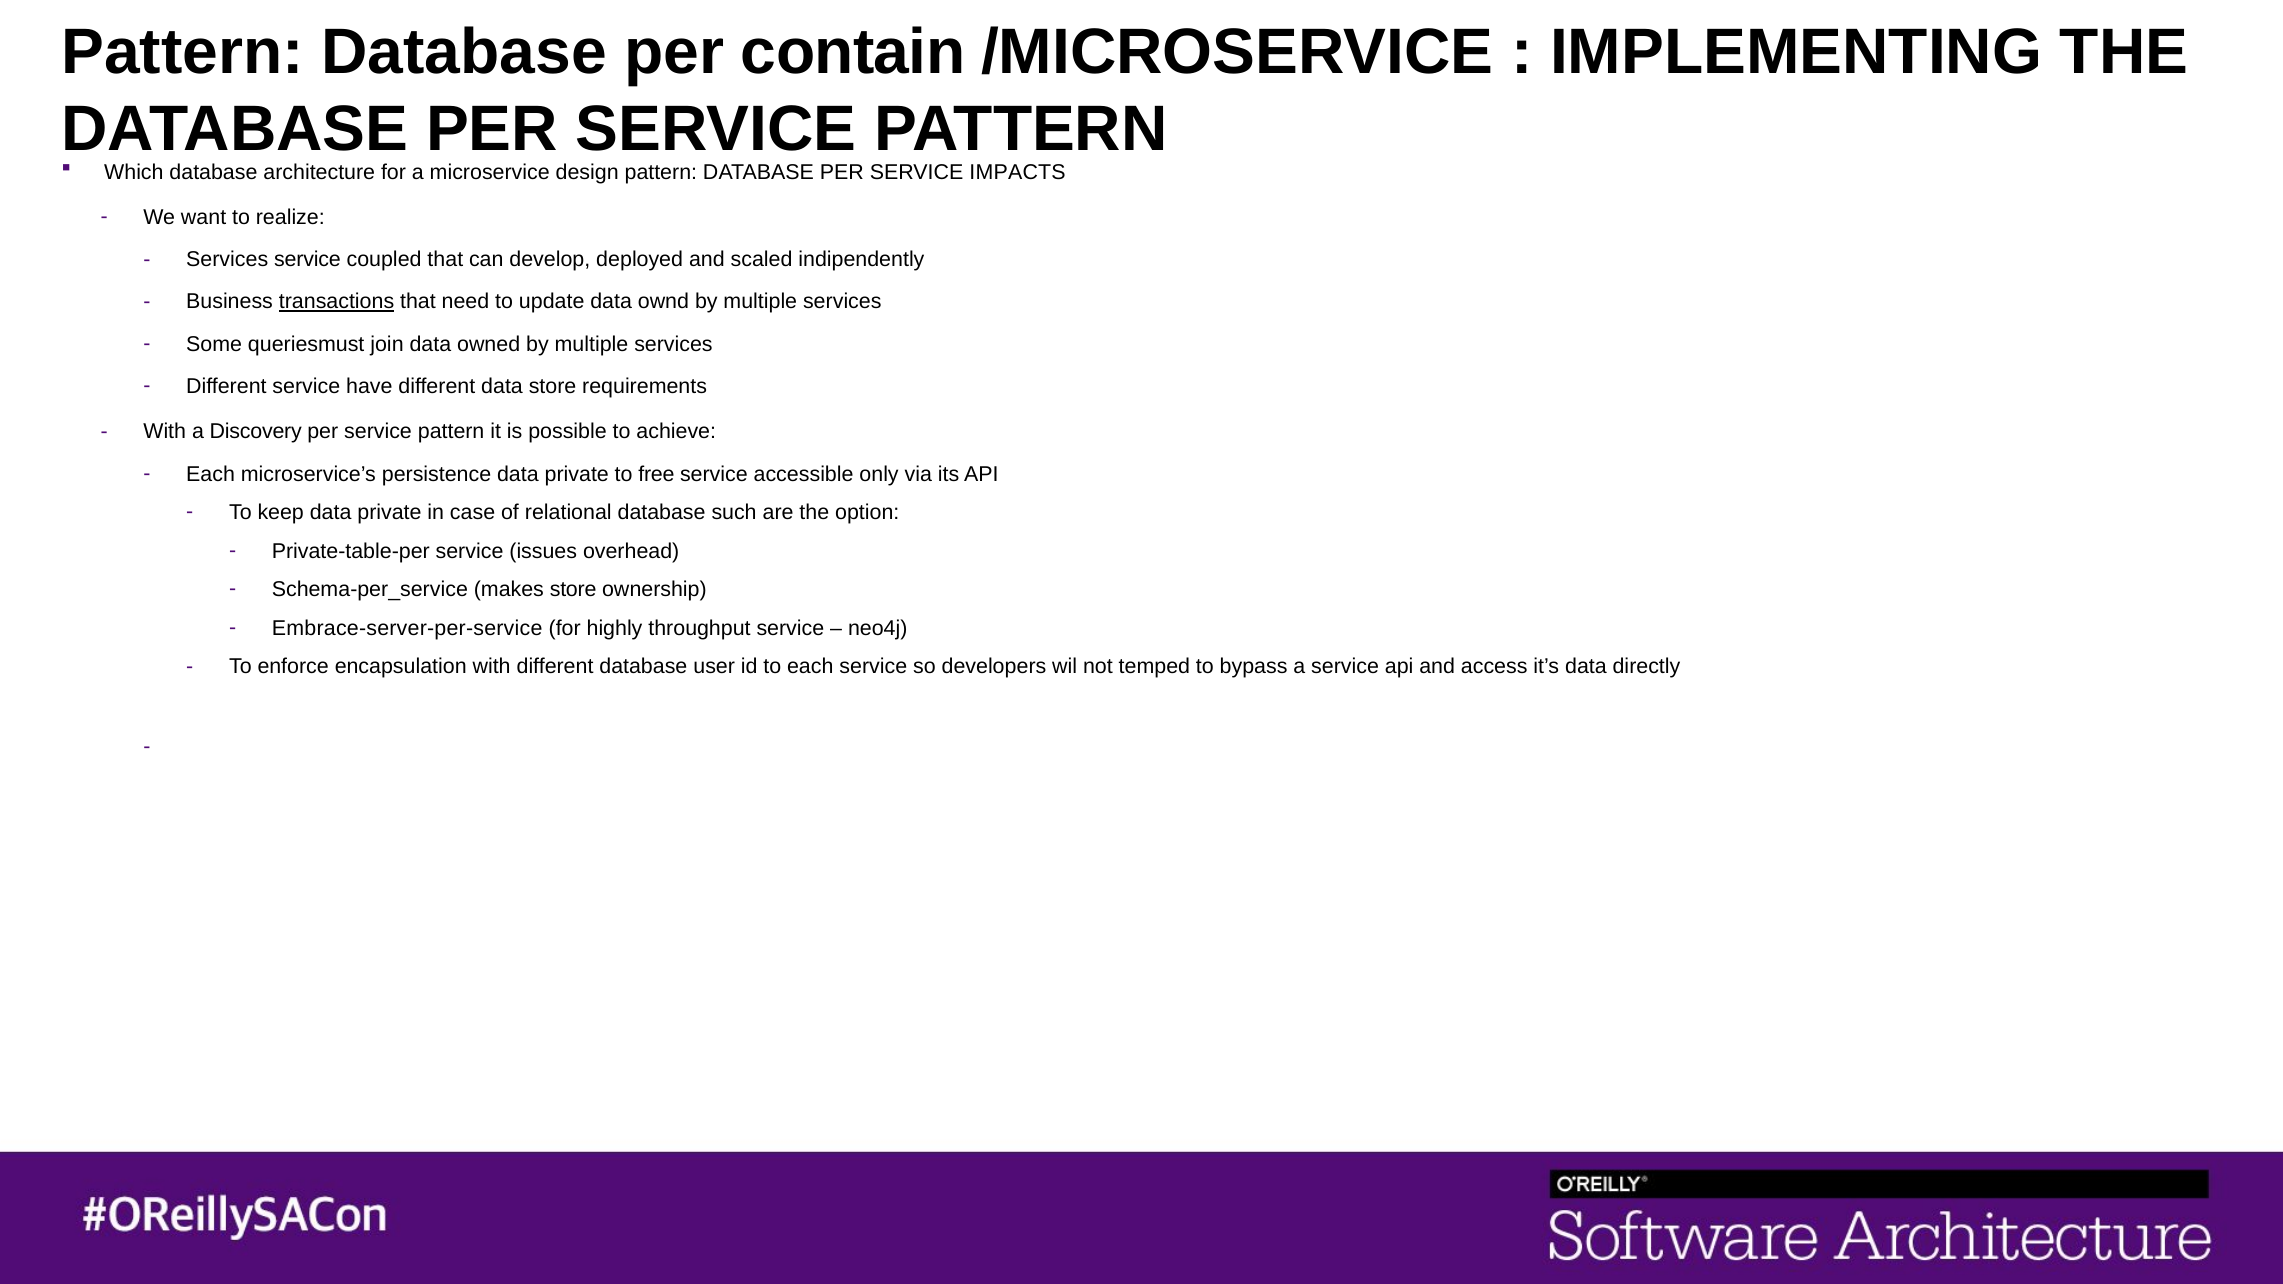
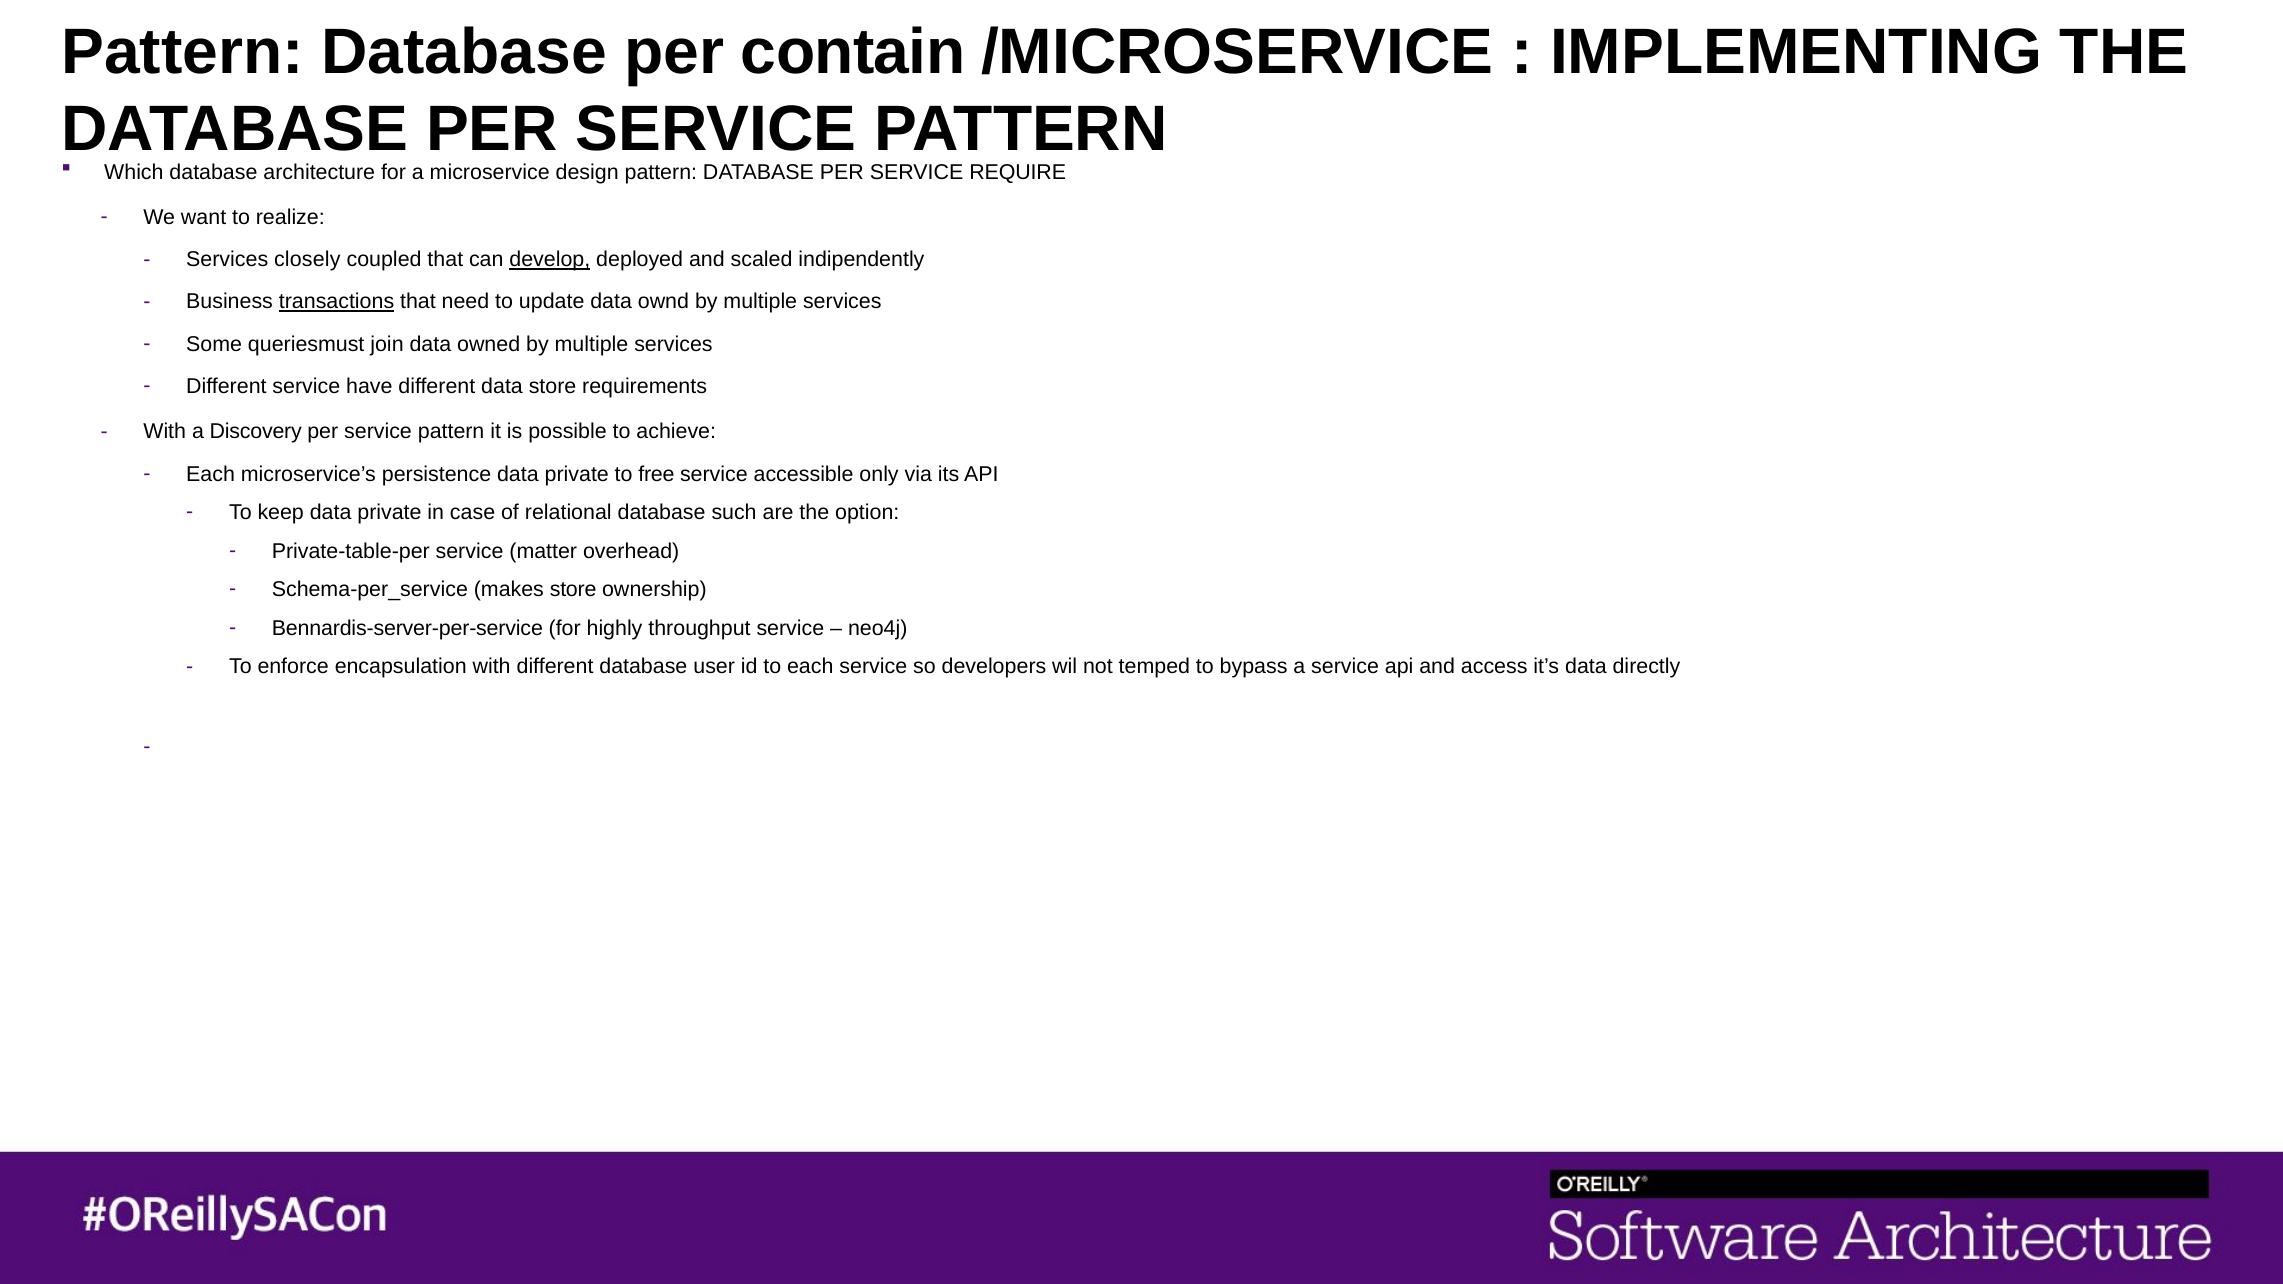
IMPACTS: IMPACTS -> REQUIRE
Services service: service -> closely
develop underline: none -> present
issues: issues -> matter
Embrace-server-per-service: Embrace-server-per-service -> Bennardis-server-per-service
